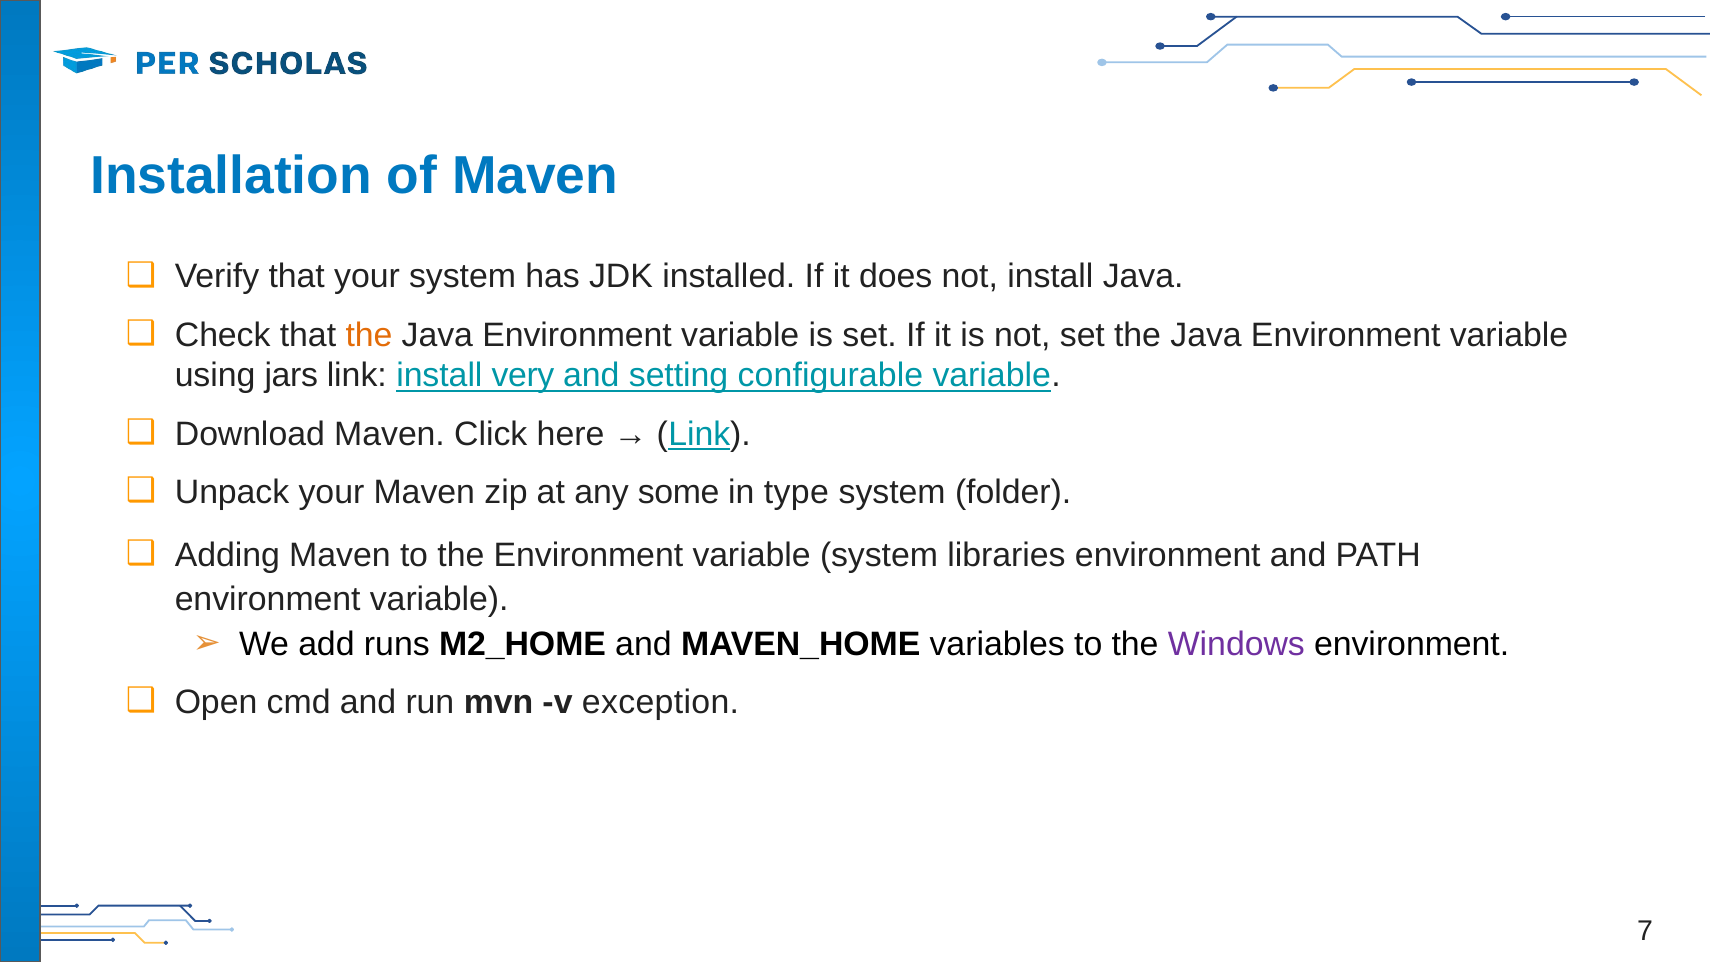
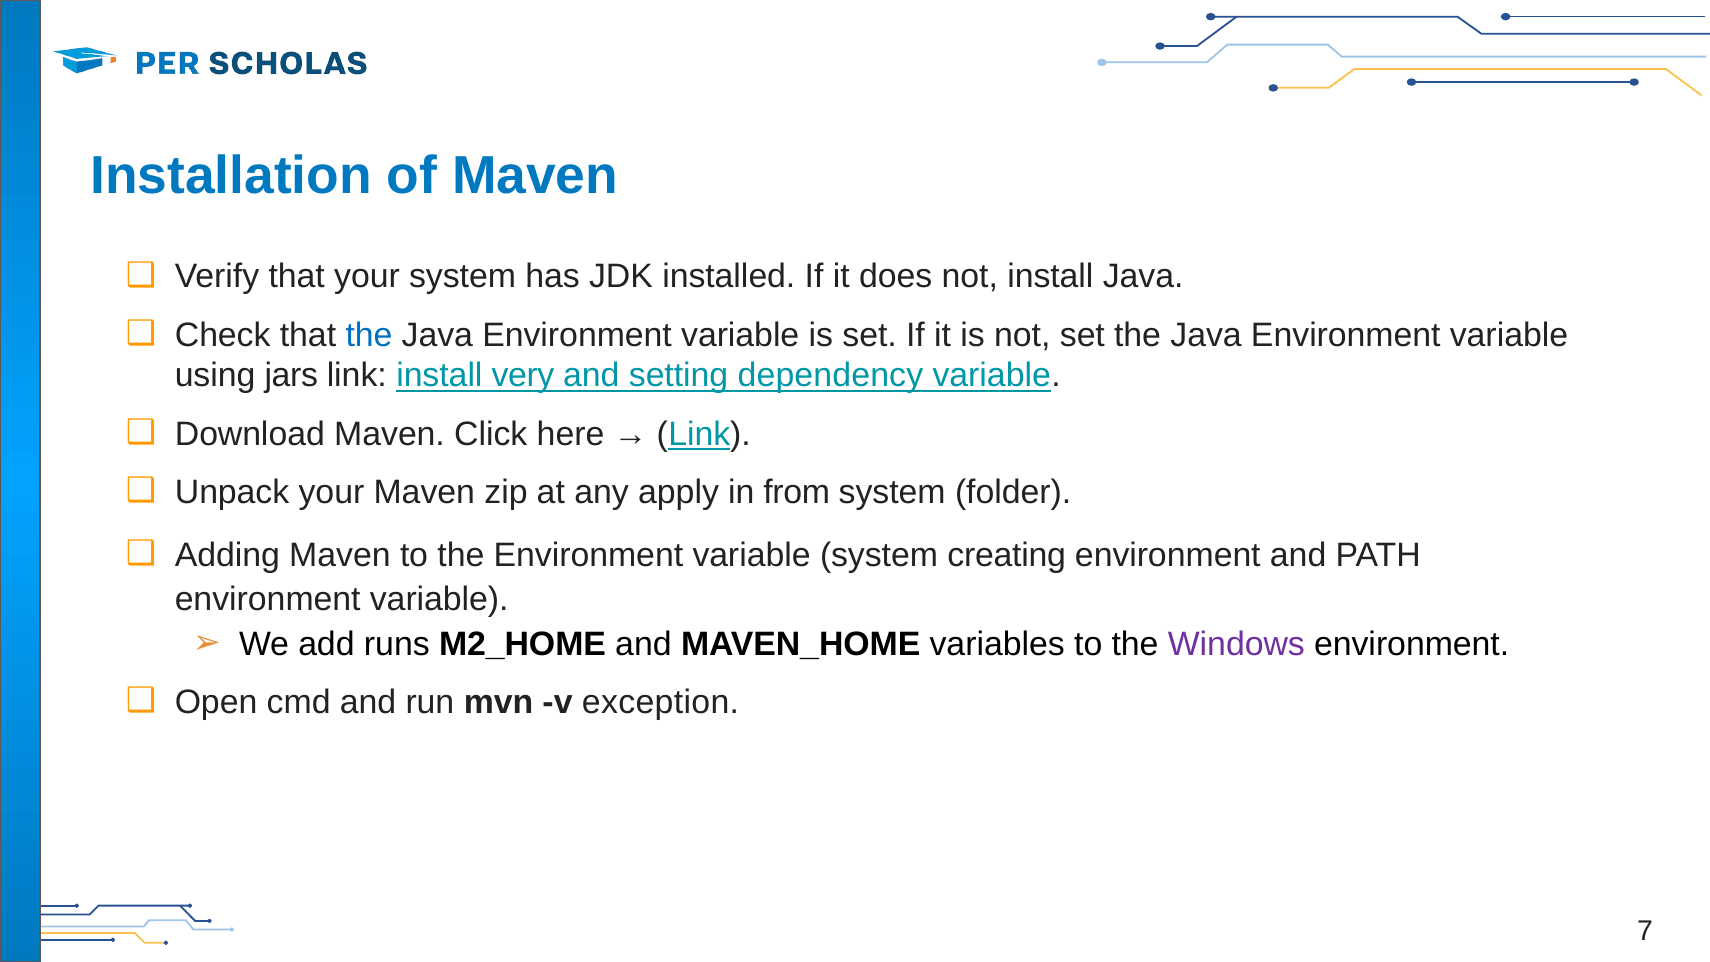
the at (369, 335) colour: orange -> blue
configurable: configurable -> dependency
some: some -> apply
type: type -> from
libraries: libraries -> creating
